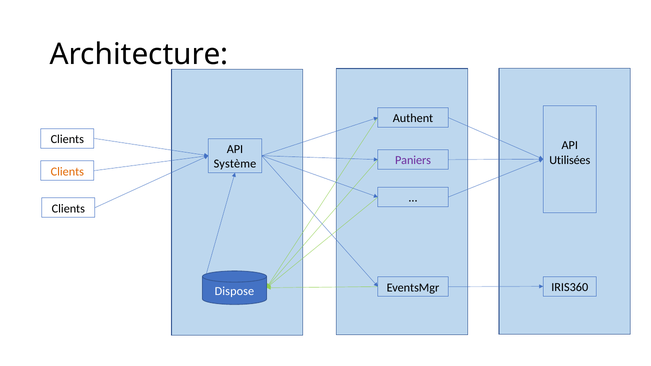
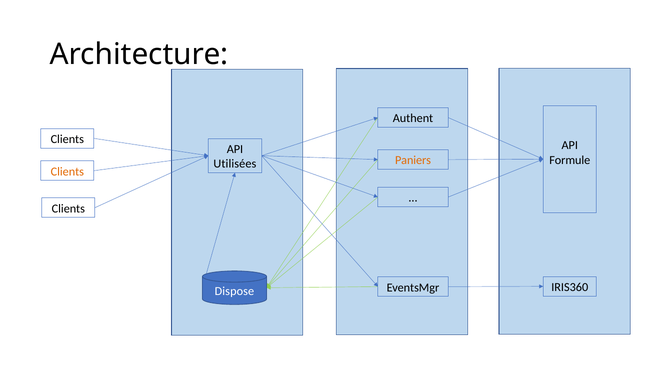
Utilisées: Utilisées -> Formule
Paniers colour: purple -> orange
Système: Système -> Utilisées
